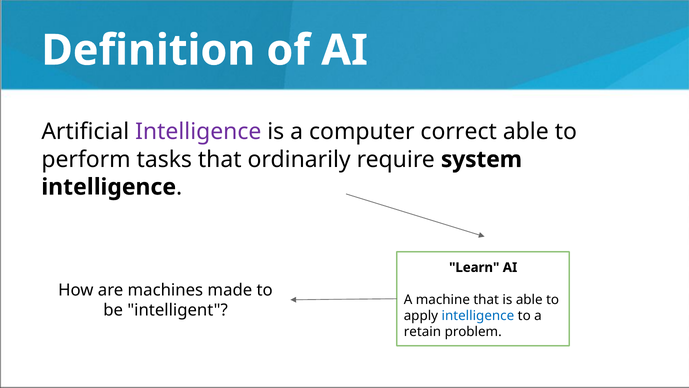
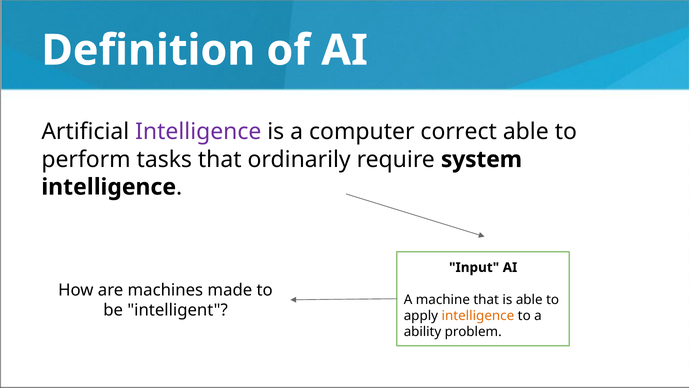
Learn: Learn -> Input
intelligence at (478, 315) colour: blue -> orange
retain: retain -> ability
